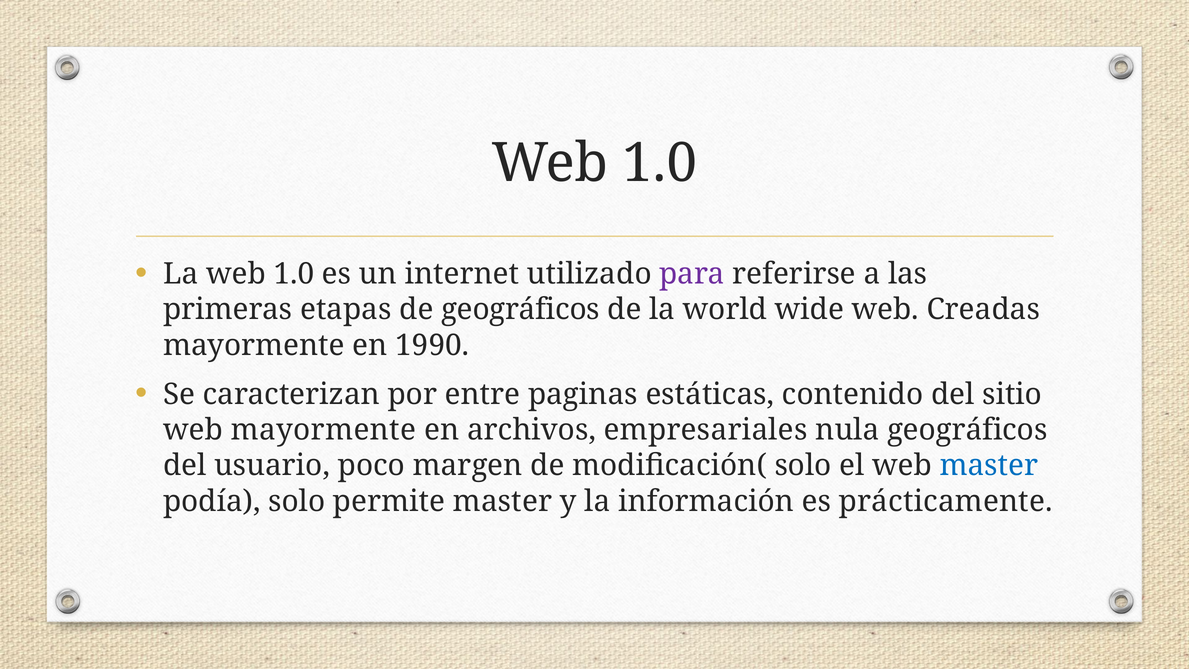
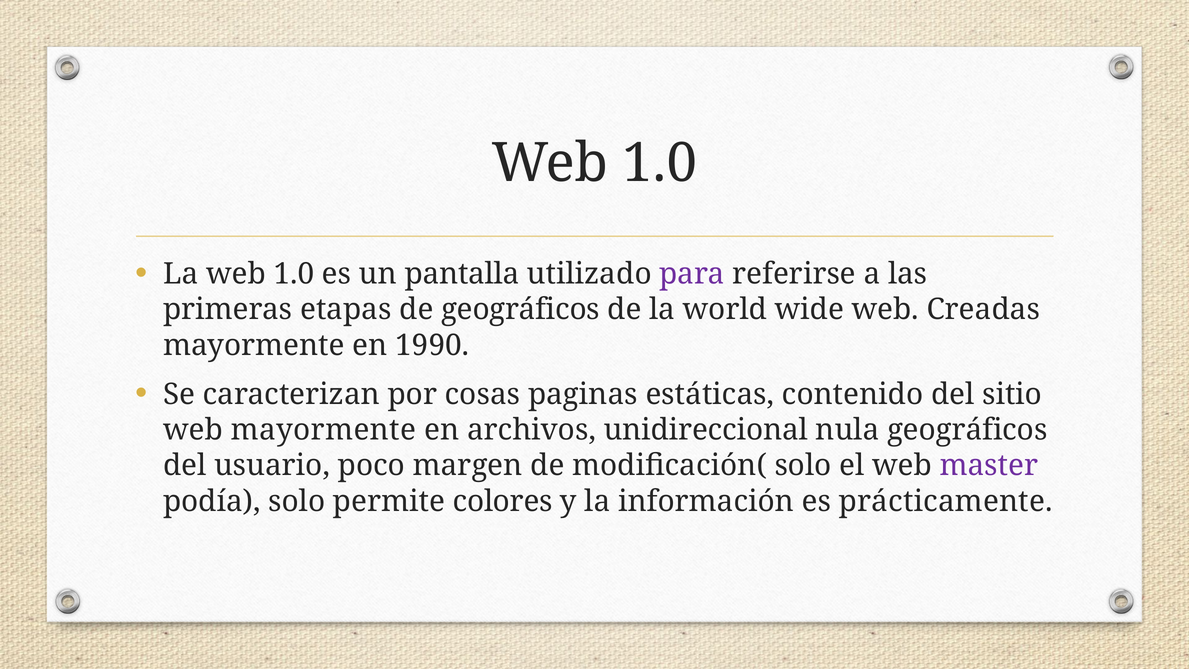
internet: internet -> pantalla
entre: entre -> cosas
empresariales: empresariales -> unidireccional
master at (989, 465) colour: blue -> purple
permite master: master -> colores
